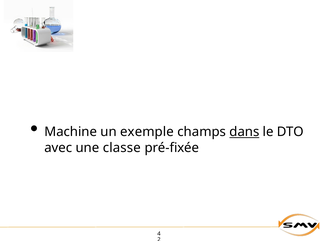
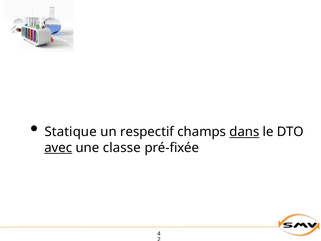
Machine: Machine -> Statique
exemple: exemple -> respectif
avec underline: none -> present
